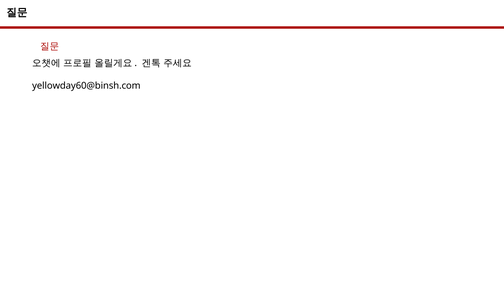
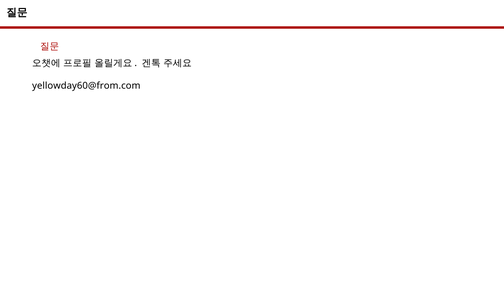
yellowday60@binsh.com: yellowday60@binsh.com -> yellowday60@from.com
